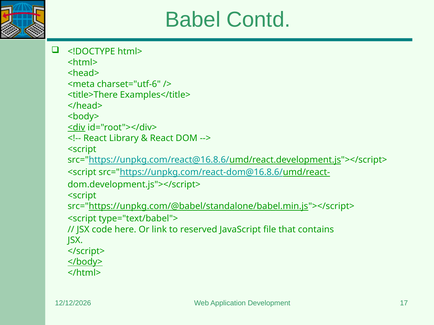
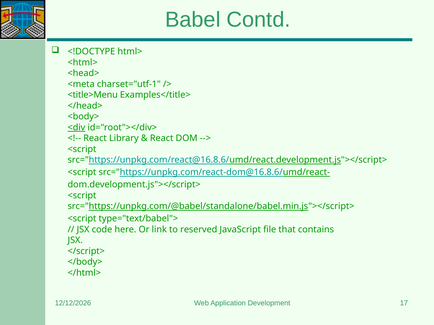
charset="utf-6: charset="utf-6 -> charset="utf-1
<title>There: <title>There -> <title>Menu
</body> underline: present -> none
